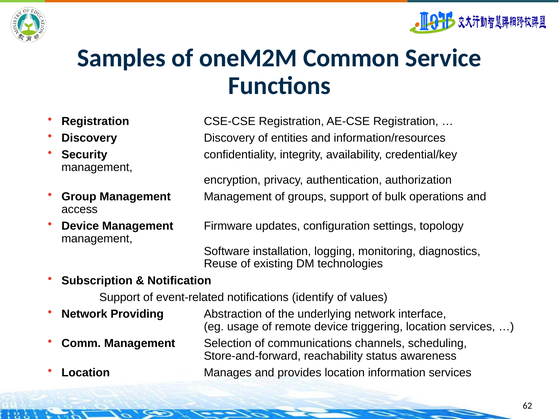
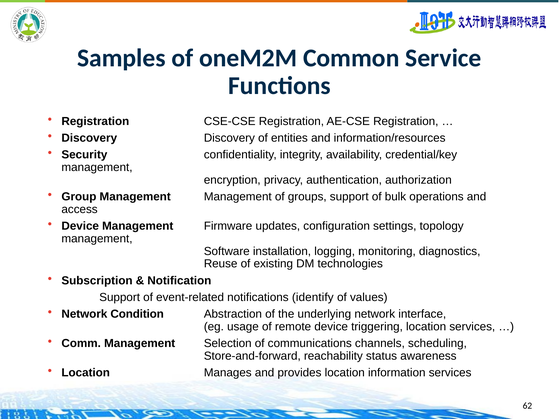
Providing: Providing -> Condition
